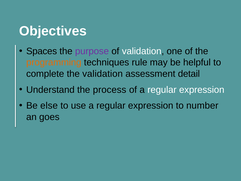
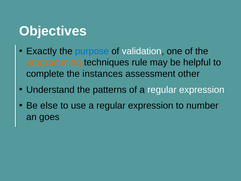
Spaces: Spaces -> Exactly
purpose colour: purple -> blue
the validation: validation -> instances
detail: detail -> other
process: process -> patterns
